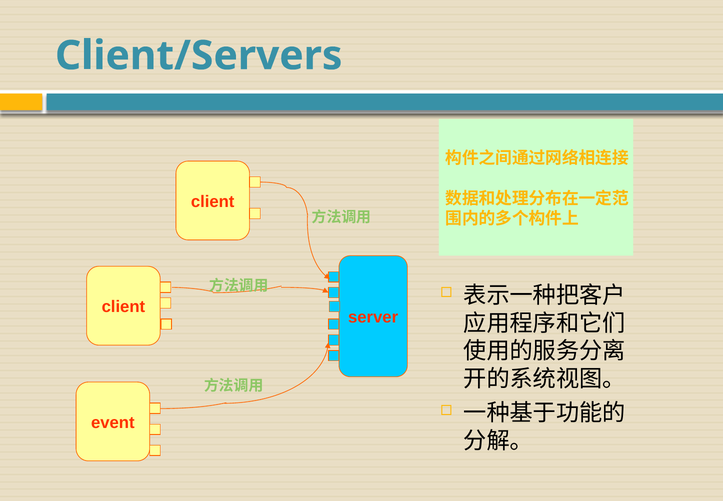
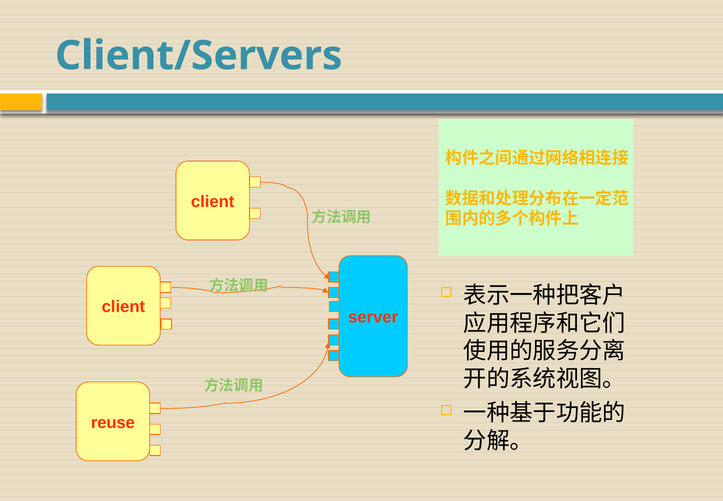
event: event -> reuse
